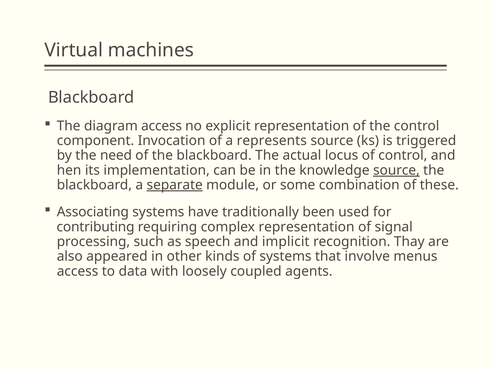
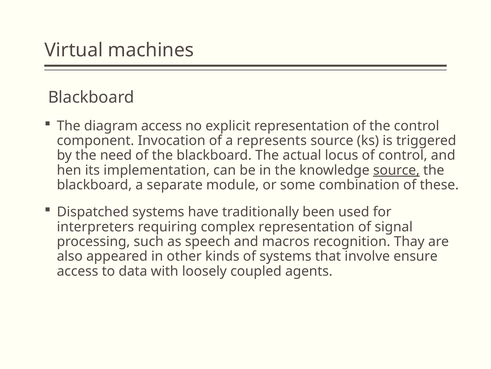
separate underline: present -> none
Associating: Associating -> Dispatched
contributing: contributing -> interpreters
implicit: implicit -> macros
menus: menus -> ensure
